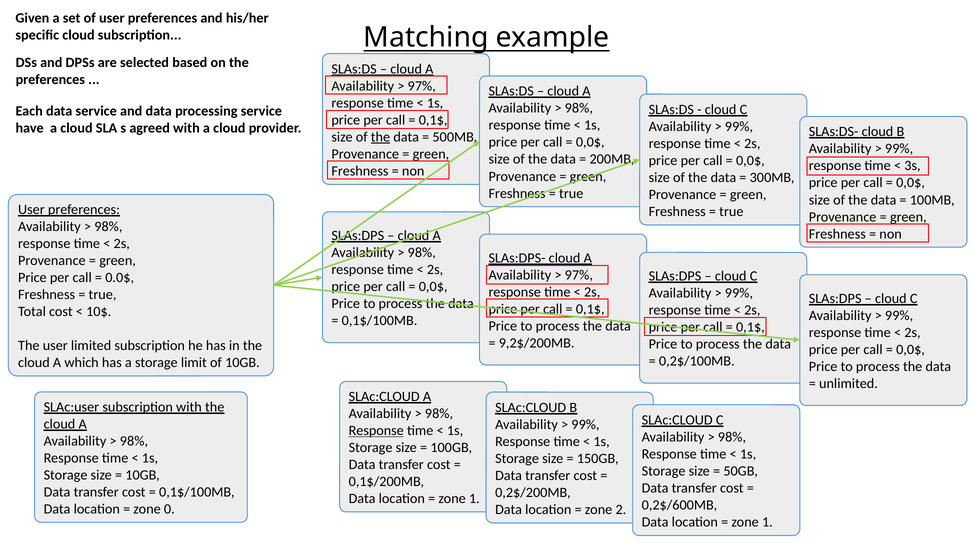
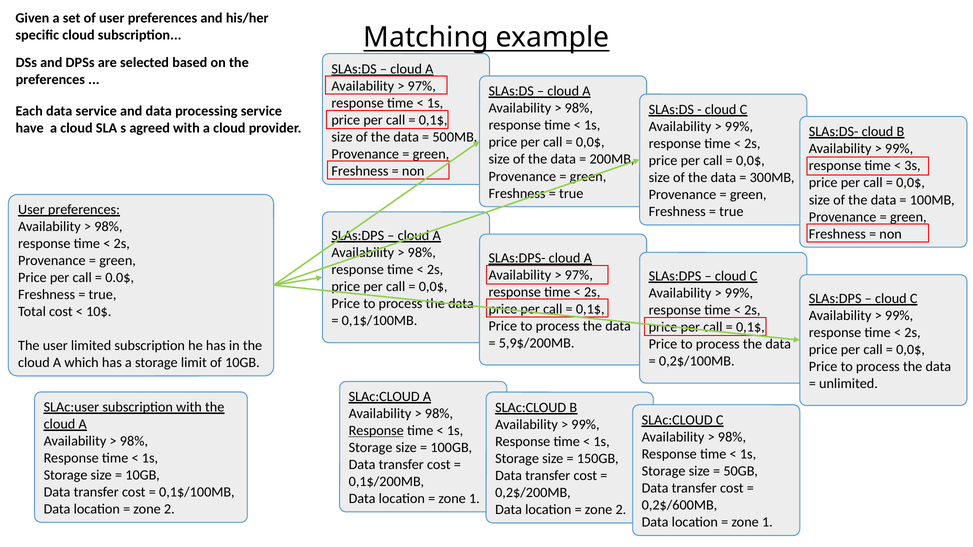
the at (380, 137) underline: present -> none
9,2$/200MB: 9,2$/200MB -> 5,9$/200MB
0 at (169, 509): 0 -> 2
